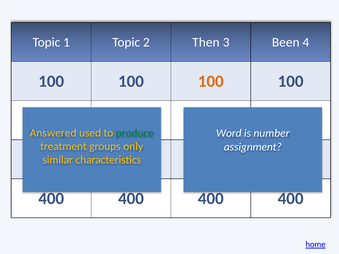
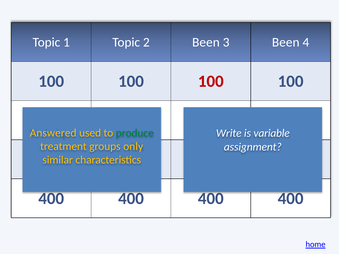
2 Then: Then -> Been
100 at (211, 81) colour: orange -> red
Word: Word -> Write
number: number -> variable
